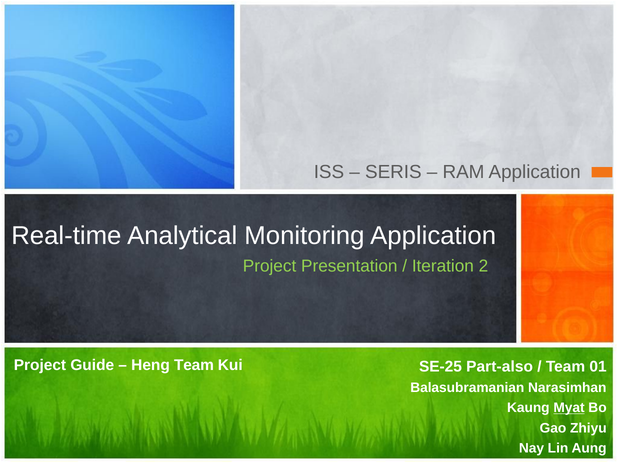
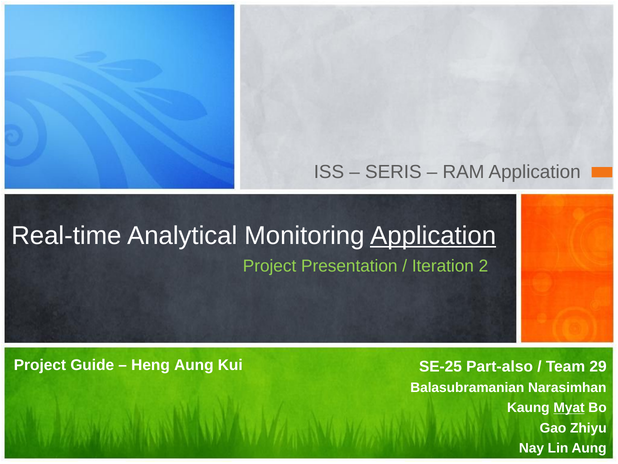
Application at (433, 236) underline: none -> present
Heng Team: Team -> Aung
01: 01 -> 29
